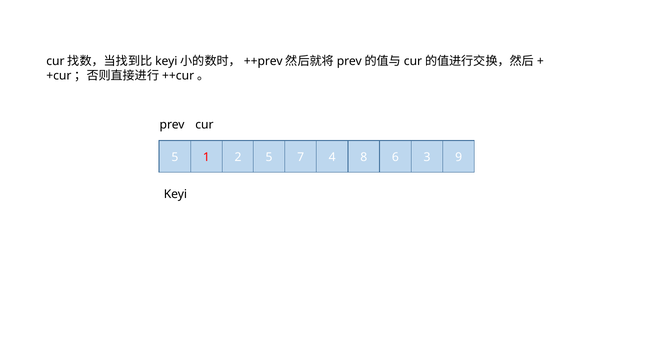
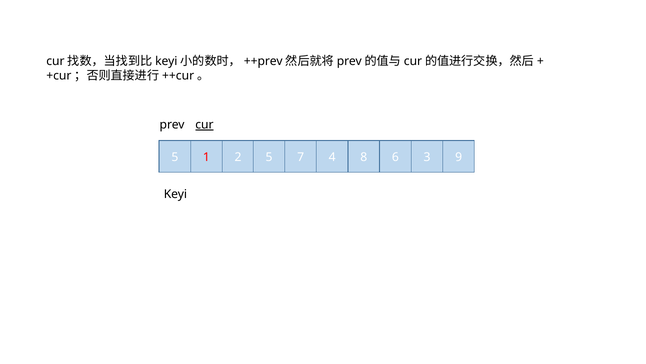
cur underline: none -> present
